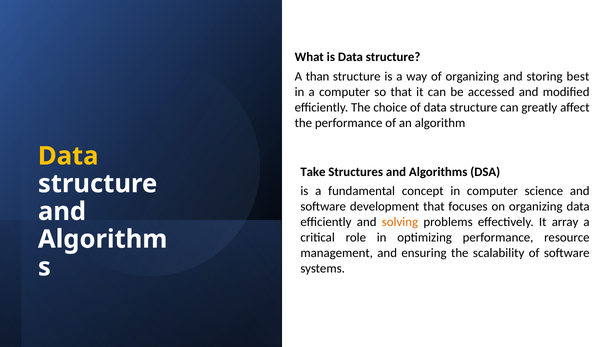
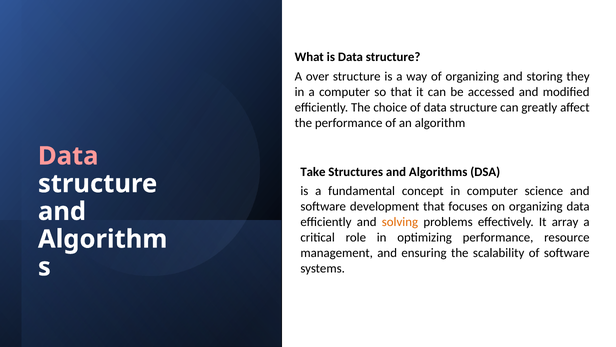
than: than -> over
best: best -> they
Data at (68, 156) colour: yellow -> pink
